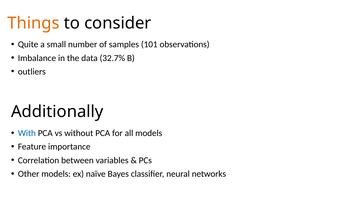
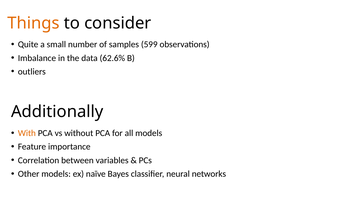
101: 101 -> 599
32.7%: 32.7% -> 62.6%
With colour: blue -> orange
